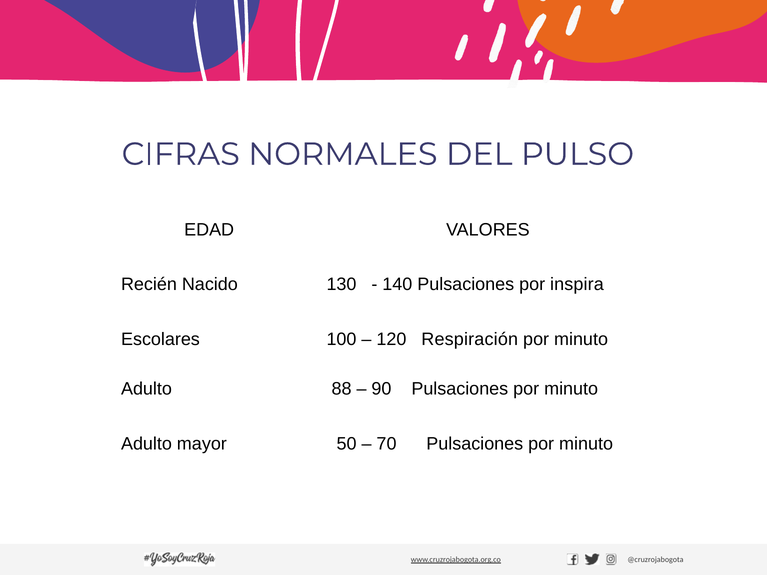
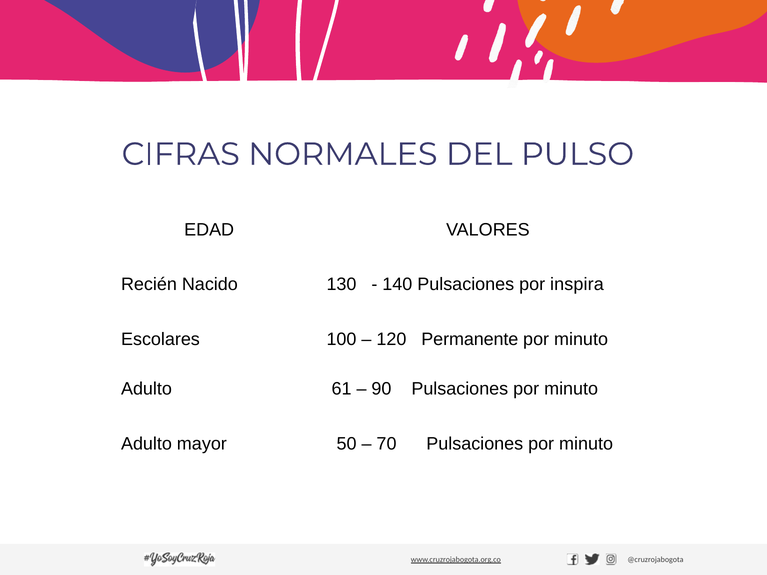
Respiración: Respiración -> Permanente
88: 88 -> 61
